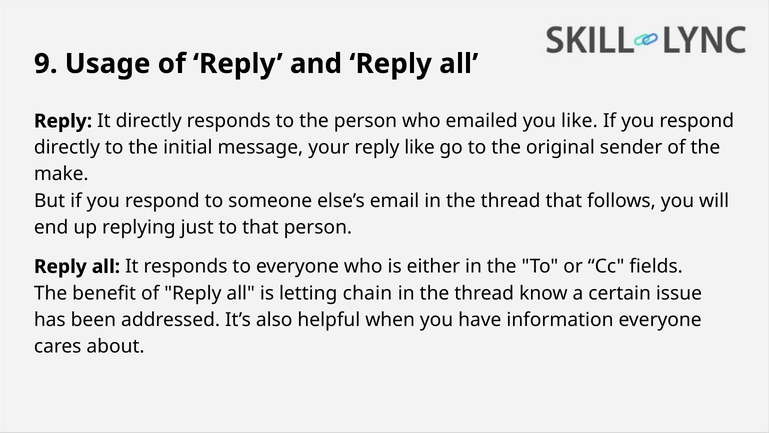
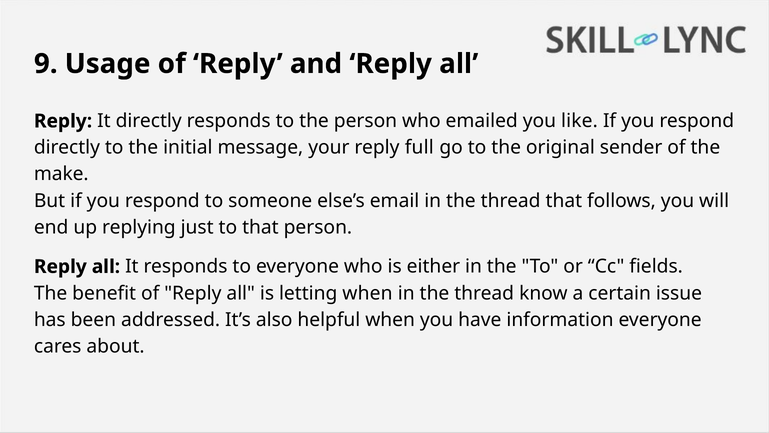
reply like: like -> full
letting chain: chain -> when
